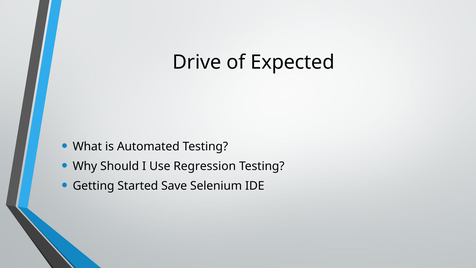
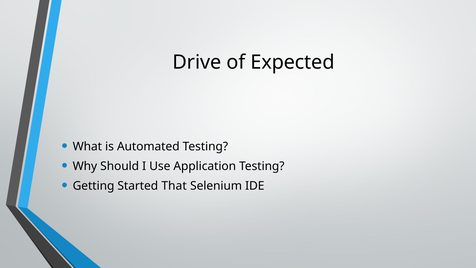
Regression: Regression -> Application
Save: Save -> That
